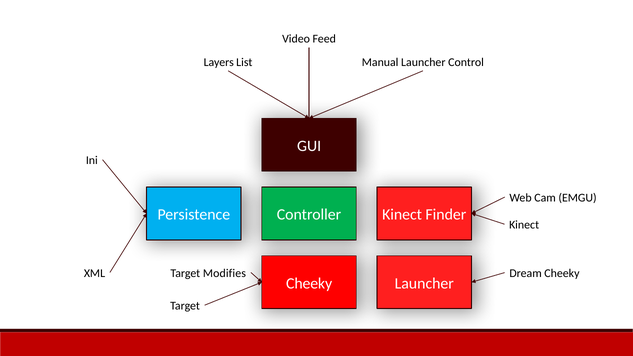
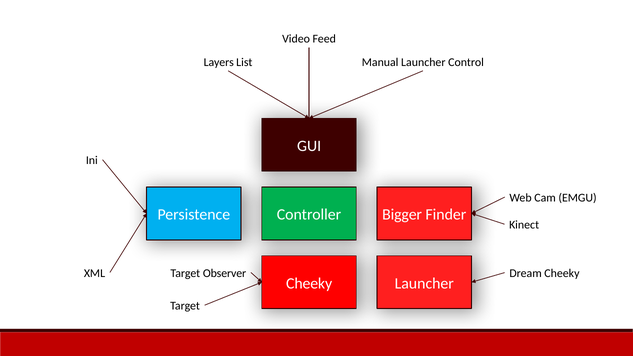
Persistence Kinect: Kinect -> Bigger
Modifies: Modifies -> Observer
